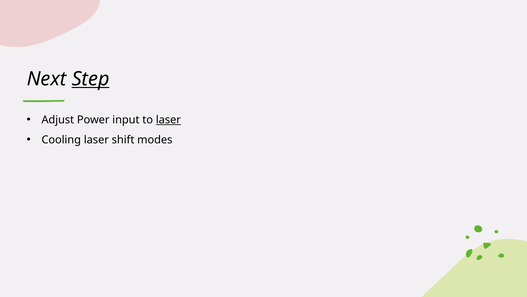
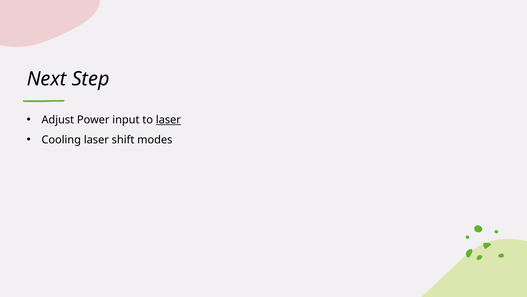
Step underline: present -> none
